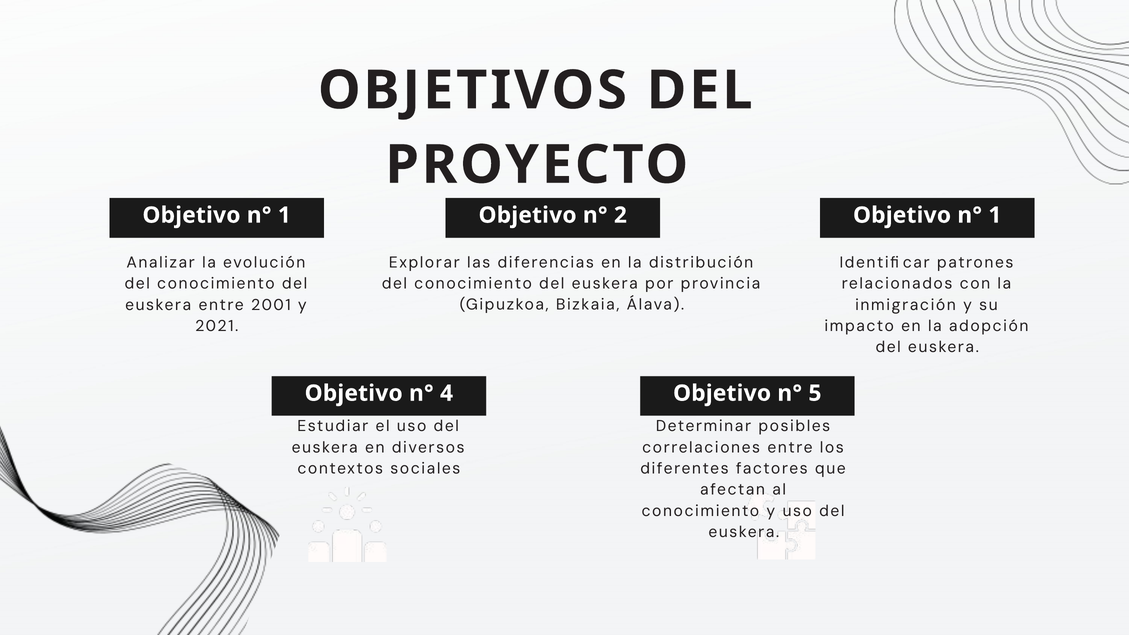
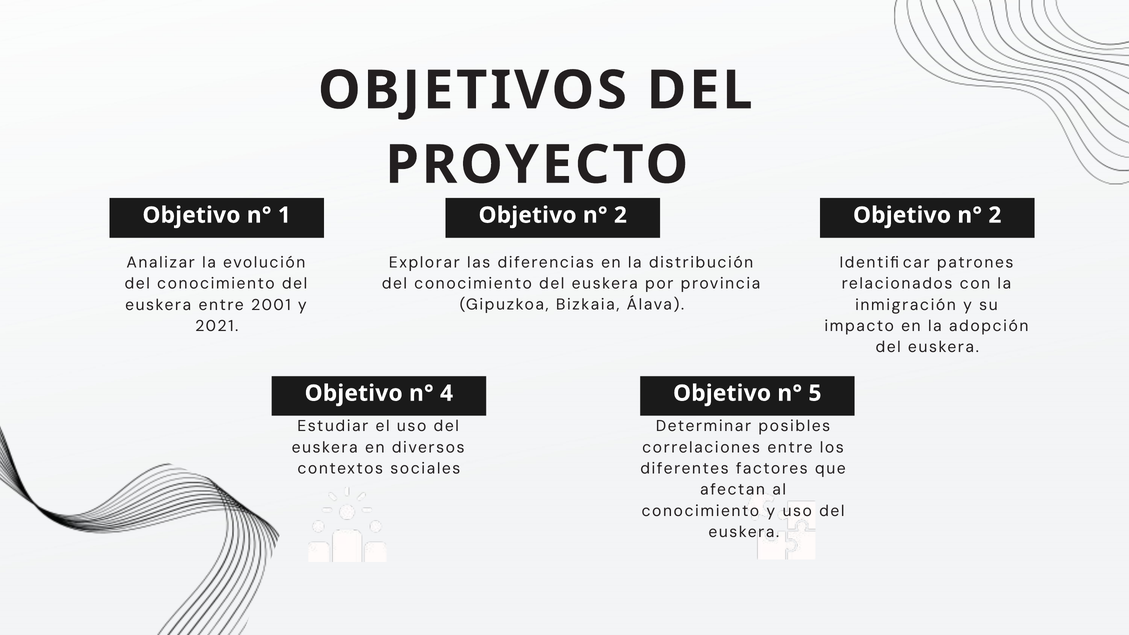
1 at (995, 215): 1 -> 2
